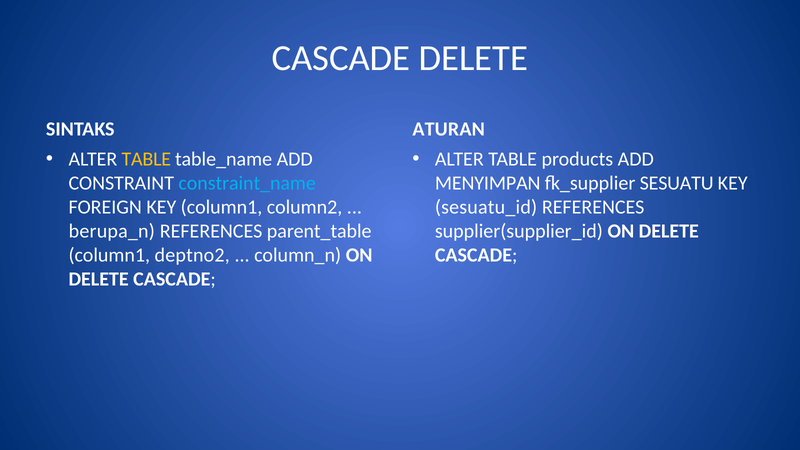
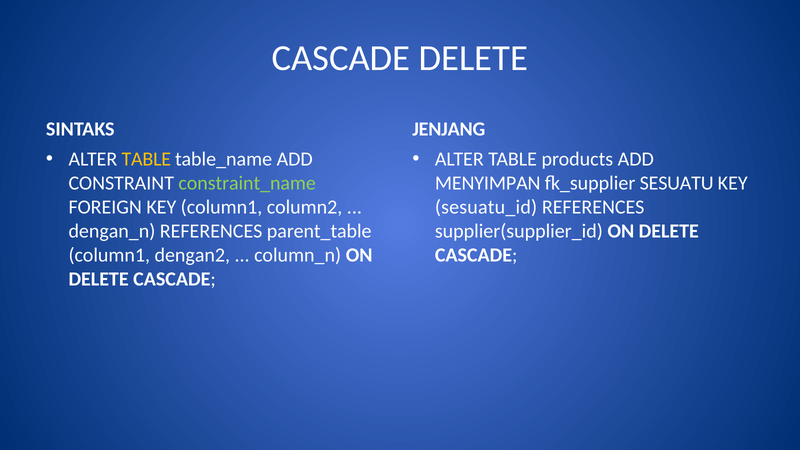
ATURAN: ATURAN -> JENJANG
constraint_name colour: light blue -> light green
berupa_n: berupa_n -> dengan_n
deptno2: deptno2 -> dengan2
